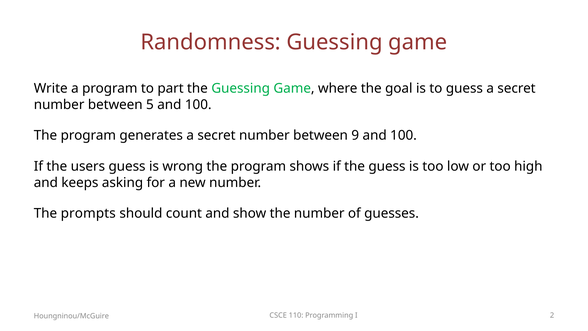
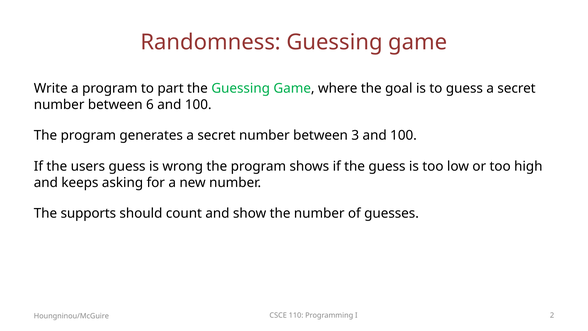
5: 5 -> 6
9: 9 -> 3
prompts: prompts -> supports
